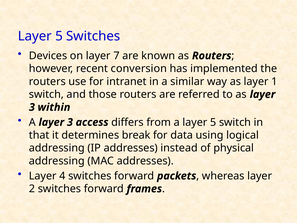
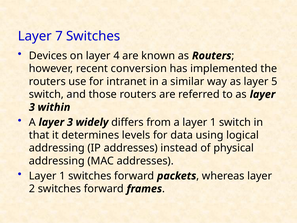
5 at (59, 36): 5 -> 7
7: 7 -> 4
1: 1 -> 5
access: access -> widely
a layer 5: 5 -> 1
break: break -> levels
4 at (62, 176): 4 -> 1
